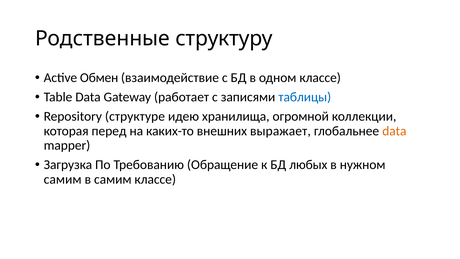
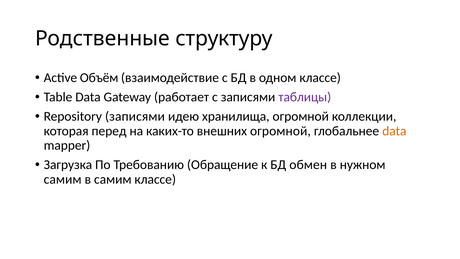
Обмен: Обмен -> Объём
таблицы colour: blue -> purple
Repository структуре: структуре -> записями
внешних выражает: выражает -> огромной
любых: любых -> обмен
